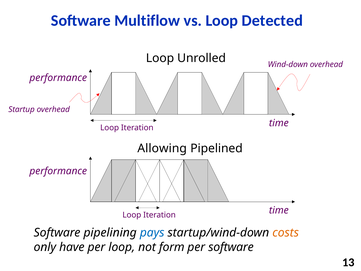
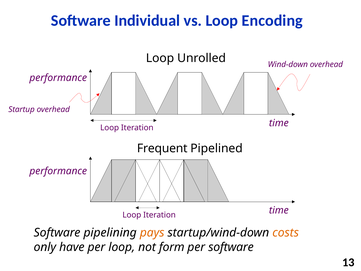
Multiflow: Multiflow -> Individual
Detected: Detected -> Encoding
Allowing: Allowing -> Frequent
pays colour: blue -> orange
